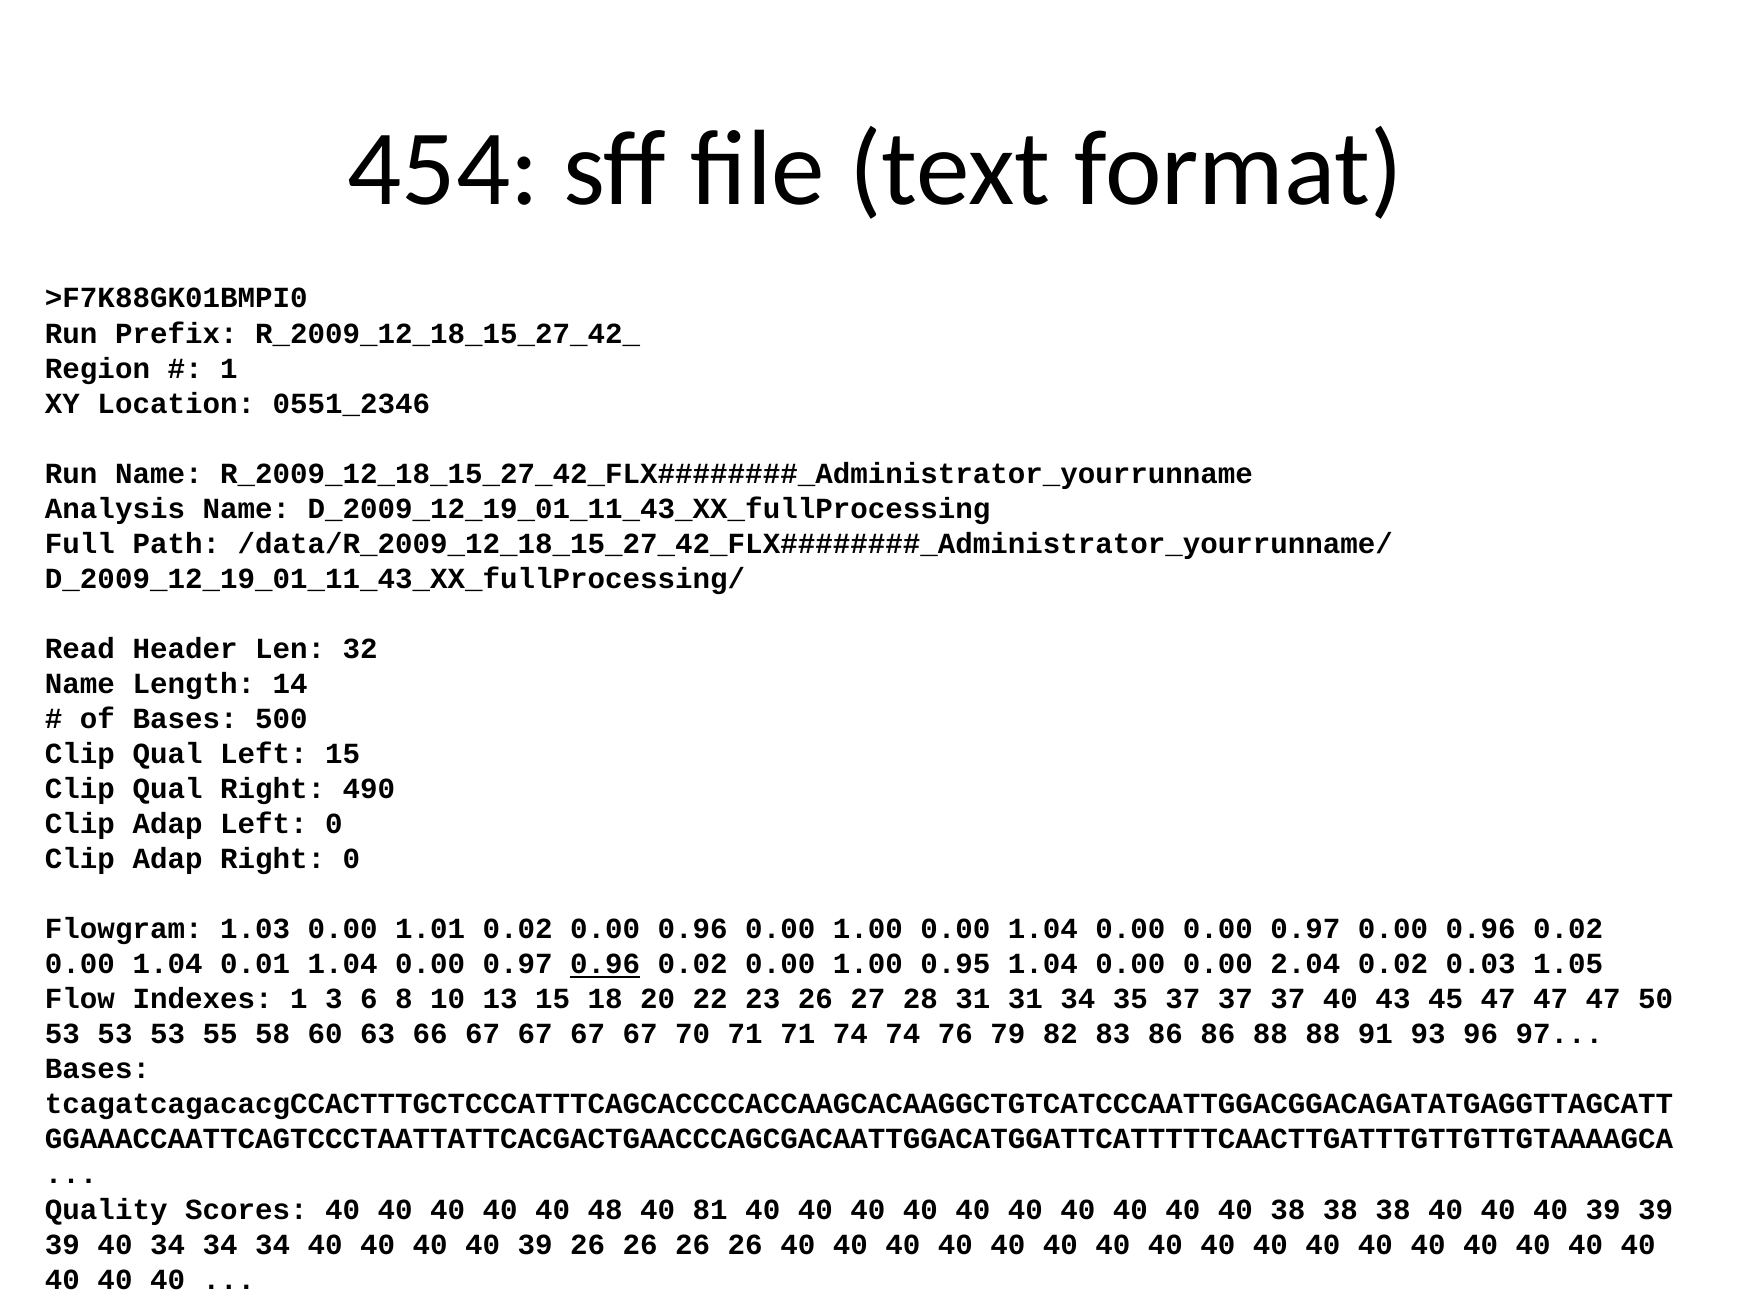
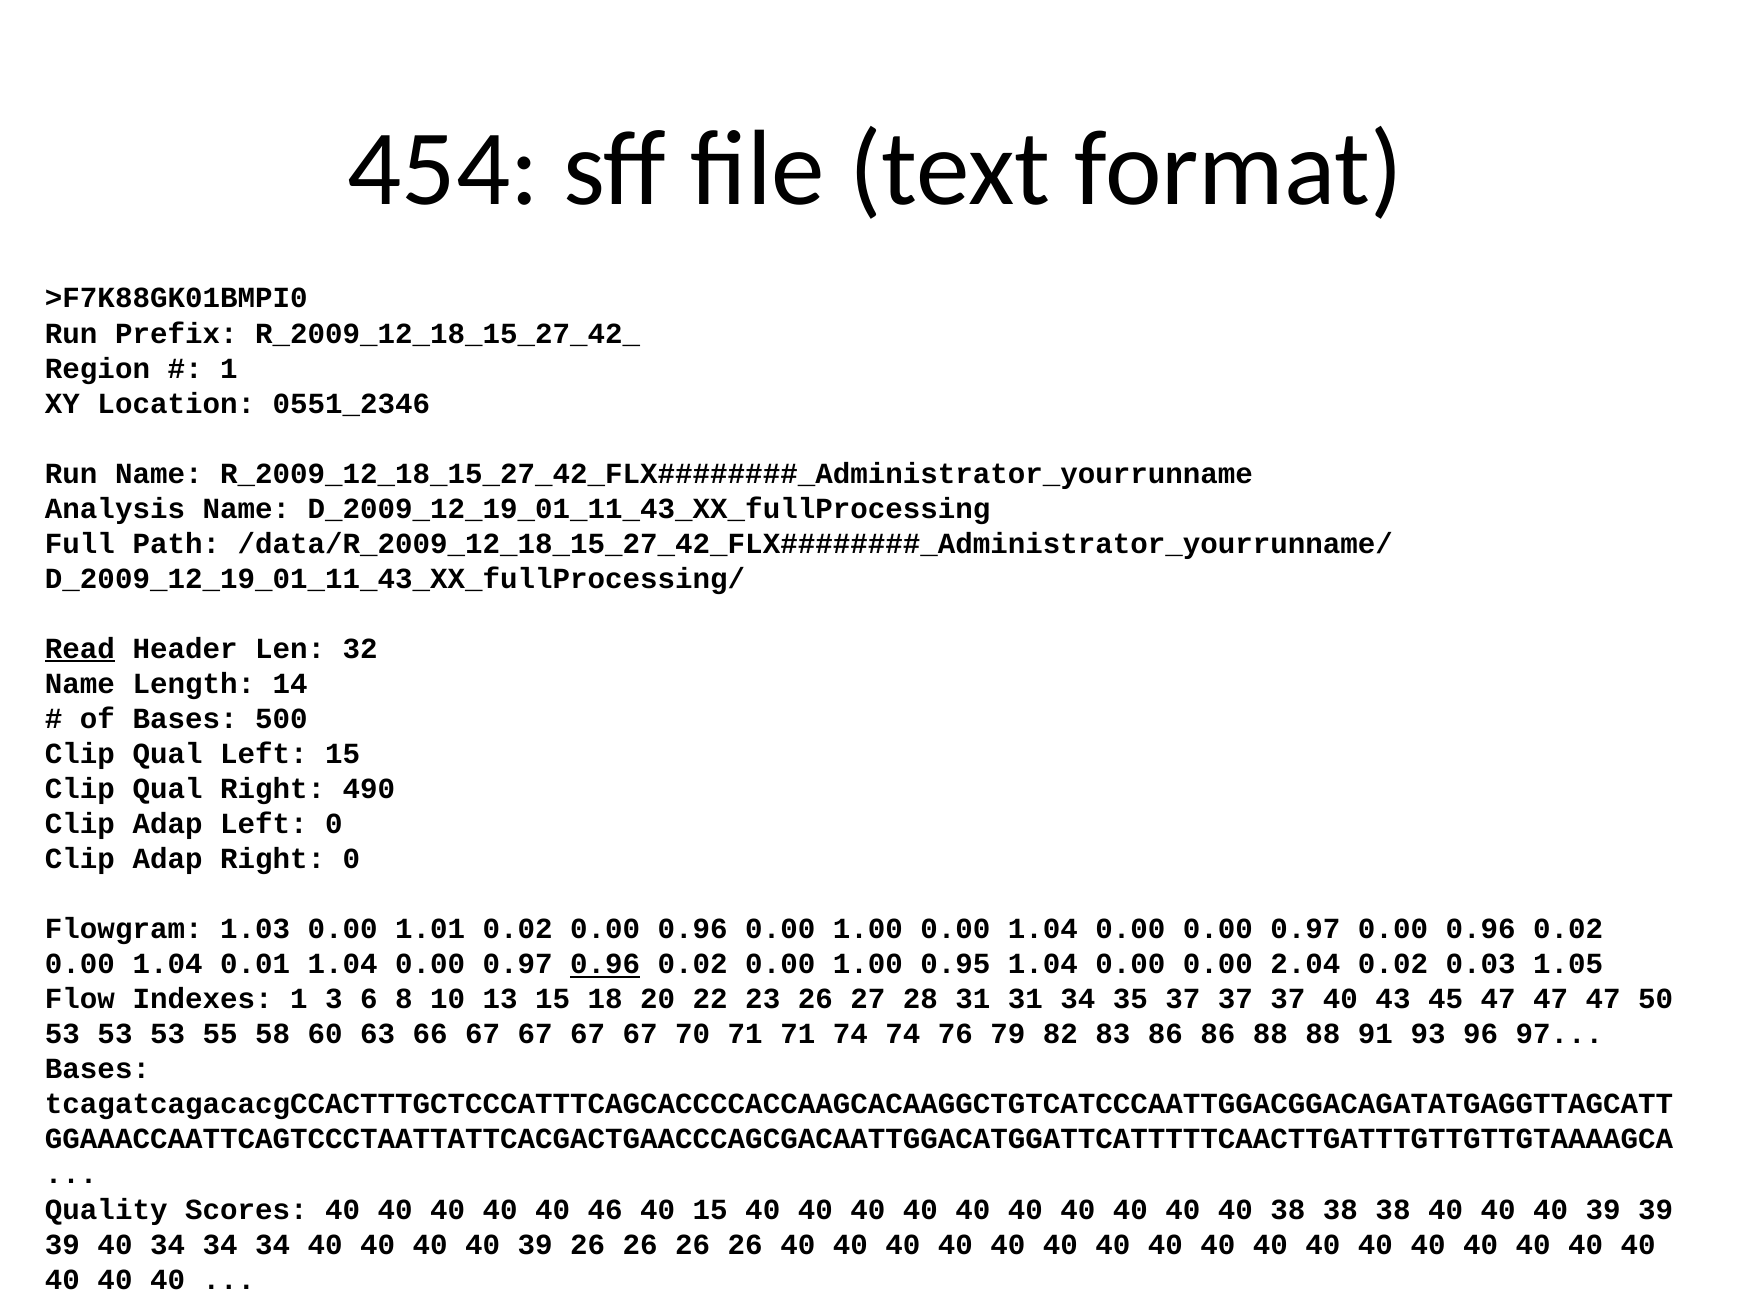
Read underline: none -> present
48: 48 -> 46
40 81: 81 -> 15
